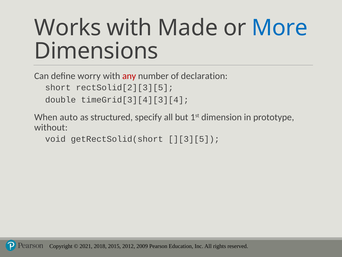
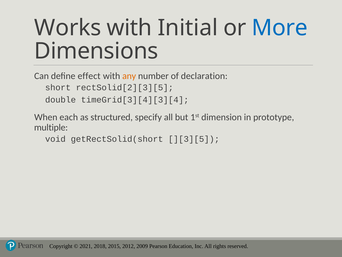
Made: Made -> Initial
worry: worry -> effect
any colour: red -> orange
auto: auto -> each
without: without -> multiple
